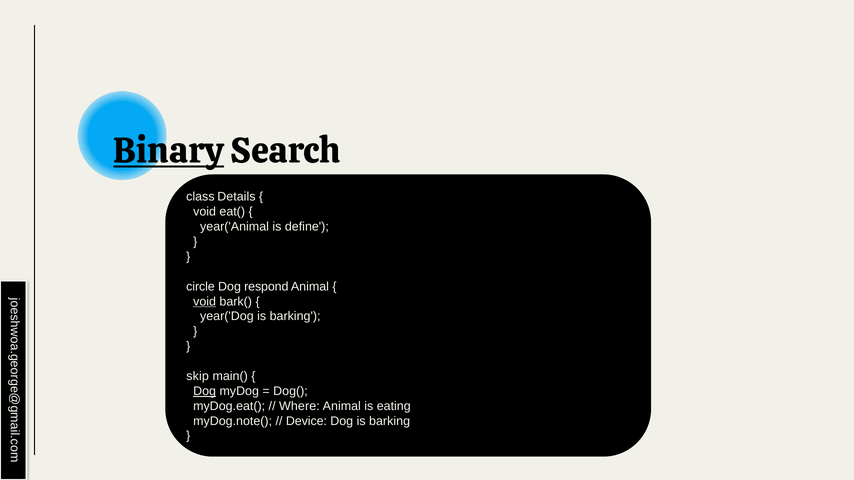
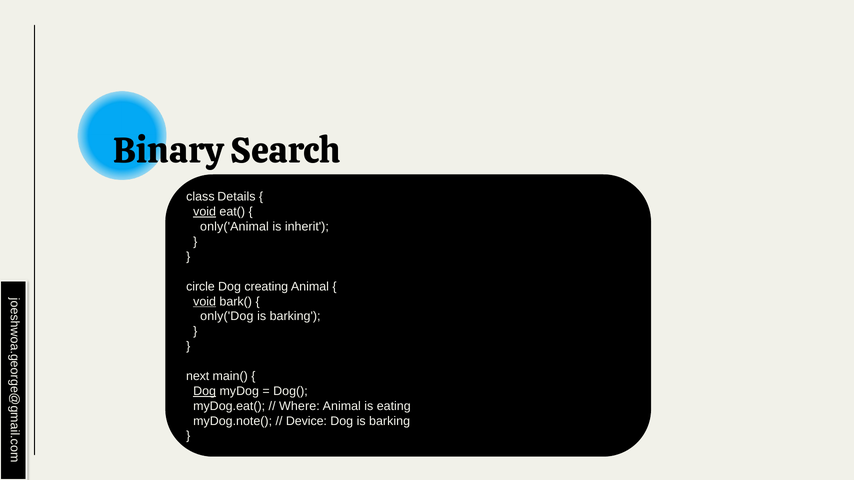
Binary underline: present -> none
void at (205, 212) underline: none -> present
year('Animal: year('Animal -> only('Animal
define: define -> inherit
respond: respond -> creating
year('Dog: year('Dog -> only('Dog
skip: skip -> next
